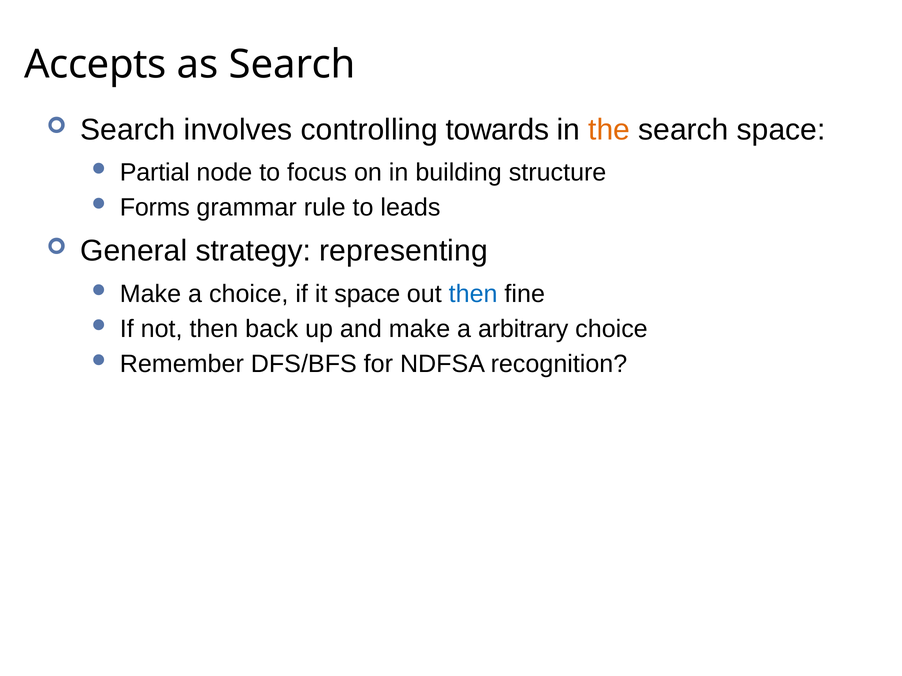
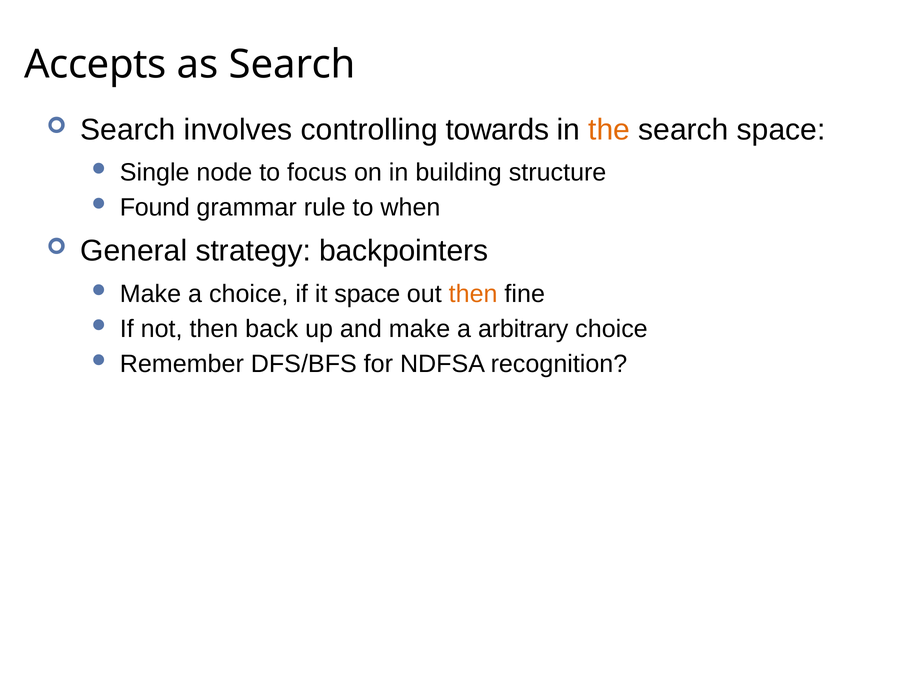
Partial: Partial -> Single
Forms: Forms -> Found
leads: leads -> when
representing: representing -> backpointers
then at (473, 294) colour: blue -> orange
